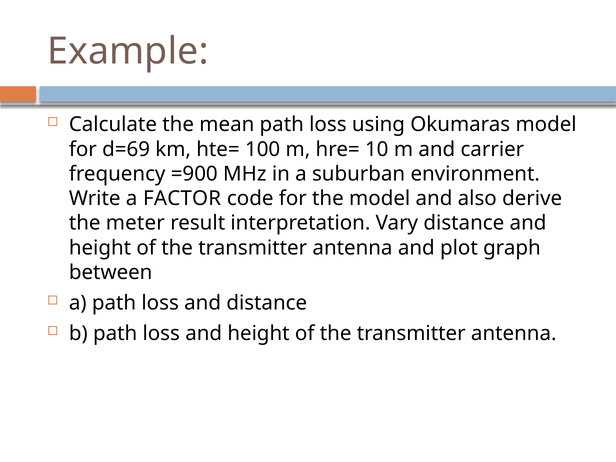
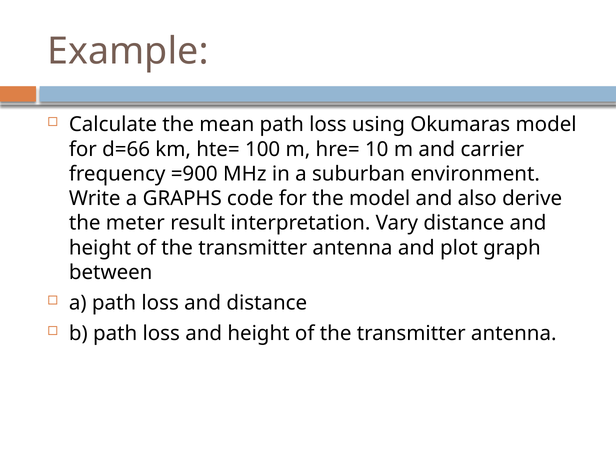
d=69: d=69 -> d=66
FACTOR: FACTOR -> GRAPHS
